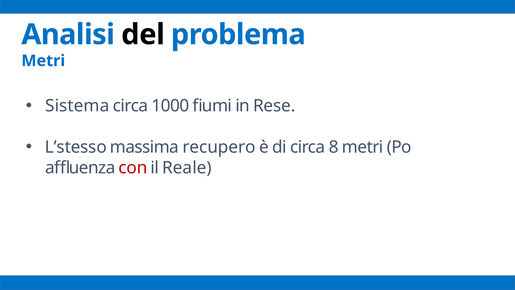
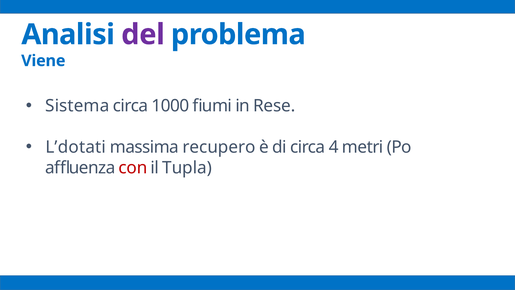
del colour: black -> purple
Metri at (43, 61): Metri -> Viene
L’stesso: L’stesso -> L’dotati
8: 8 -> 4
Reale: Reale -> Tupla
